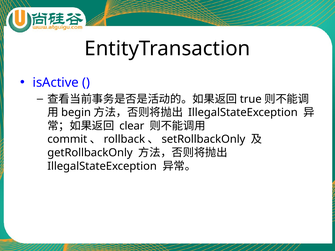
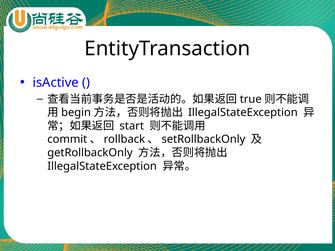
clear: clear -> start
